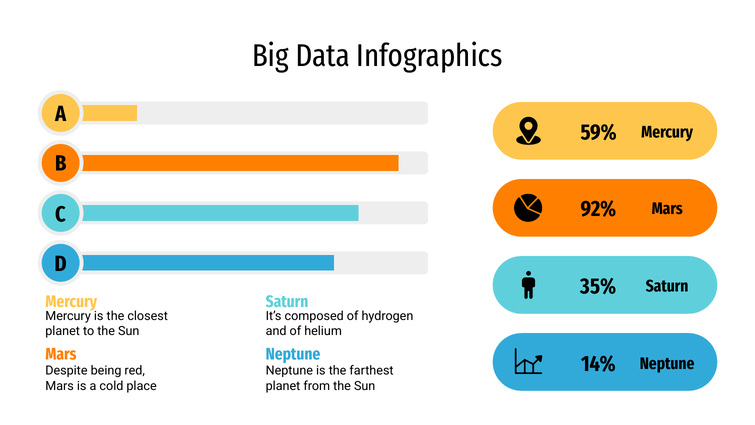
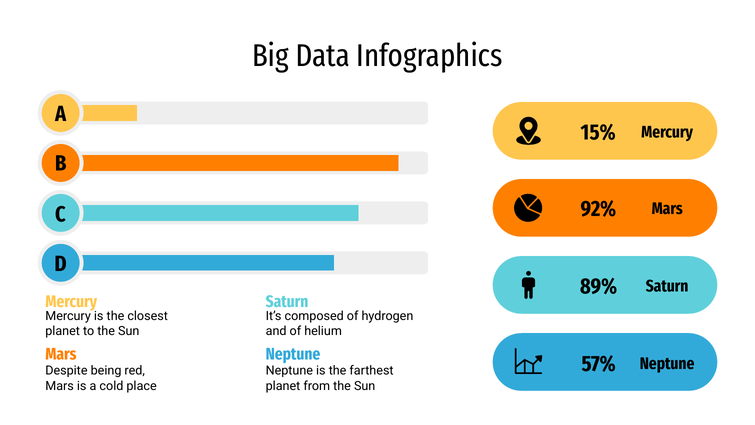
59%: 59% -> 15%
35%: 35% -> 89%
14%: 14% -> 57%
